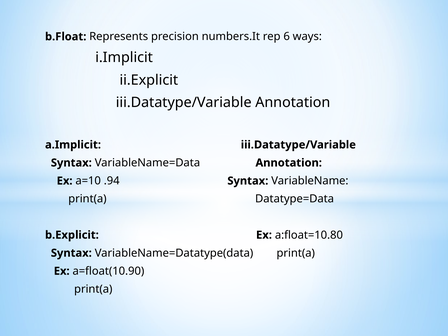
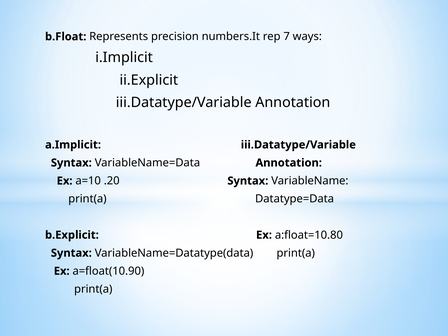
6: 6 -> 7
.94: .94 -> .20
